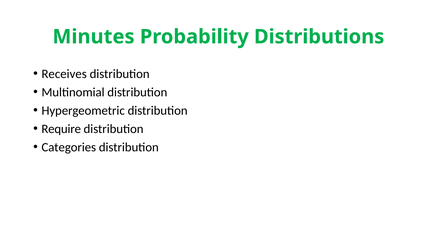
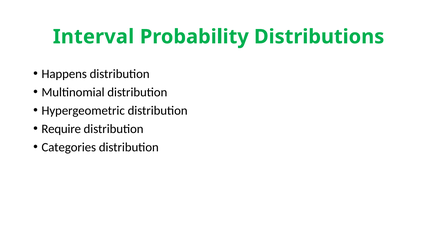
Minutes: Minutes -> Interval
Receives: Receives -> Happens
